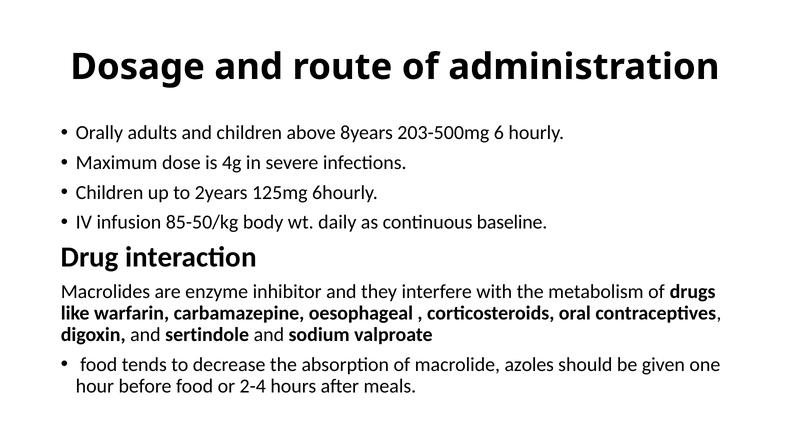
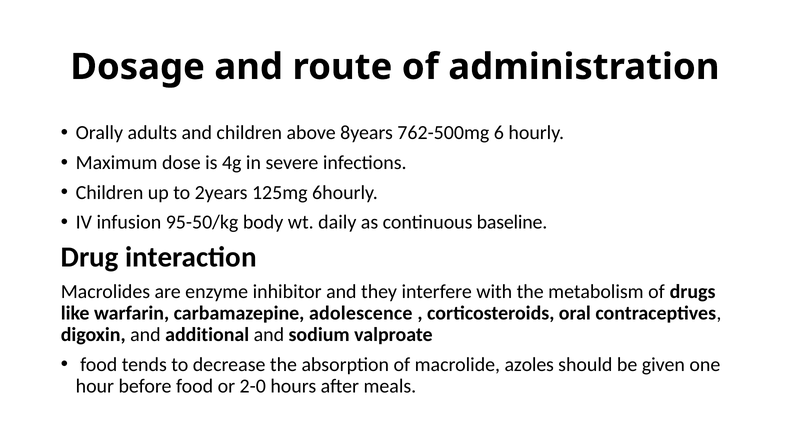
203-500mg: 203-500mg -> 762-500mg
85-50/kg: 85-50/kg -> 95-50/kg
oesophageal: oesophageal -> adolescence
sertindole: sertindole -> additional
2-4: 2-4 -> 2-0
